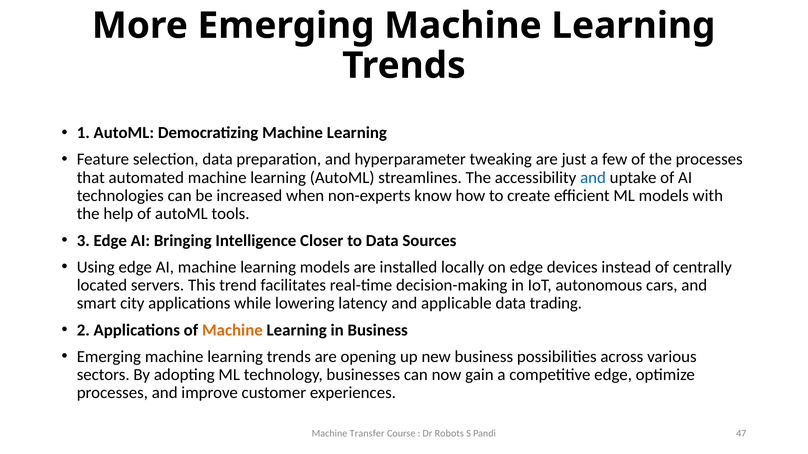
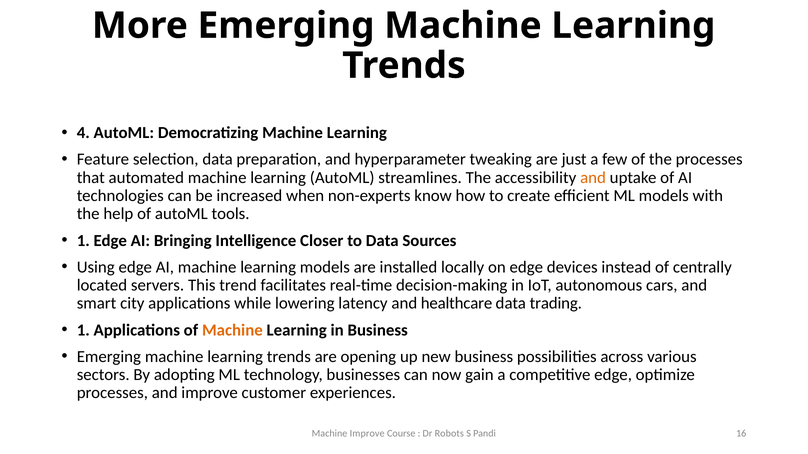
1: 1 -> 4
and at (593, 178) colour: blue -> orange
3 at (83, 241): 3 -> 1
applicable: applicable -> healthcare
2 at (83, 330): 2 -> 1
Machine Transfer: Transfer -> Improve
47: 47 -> 16
